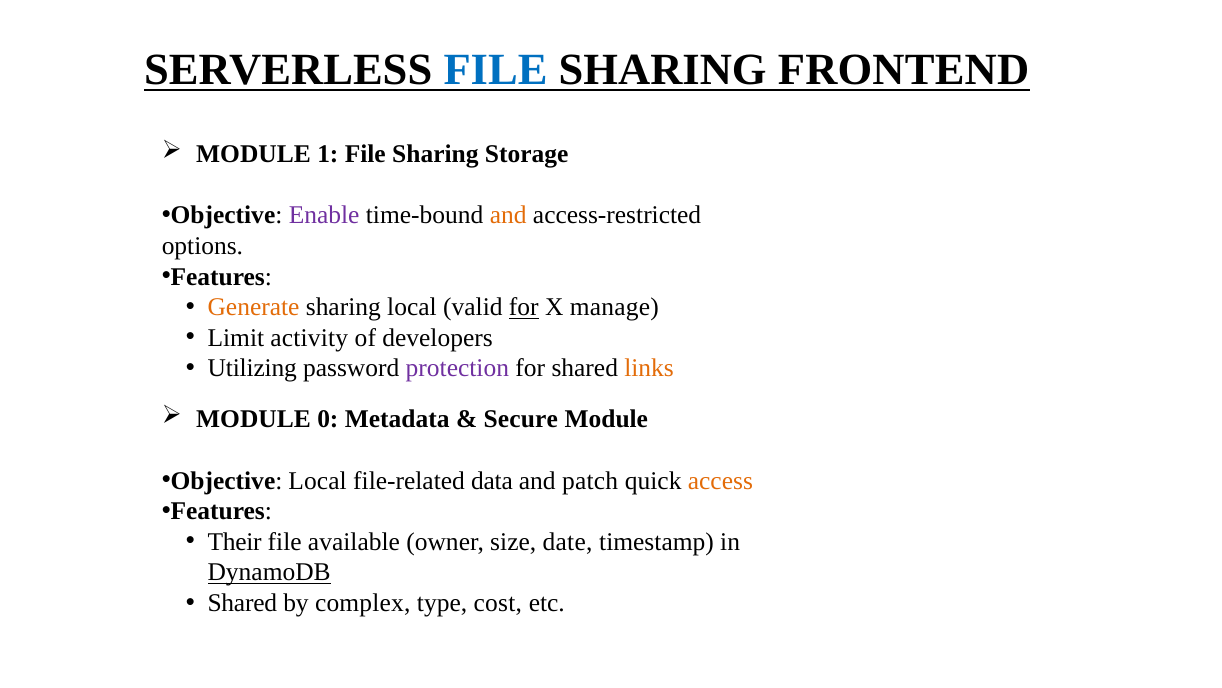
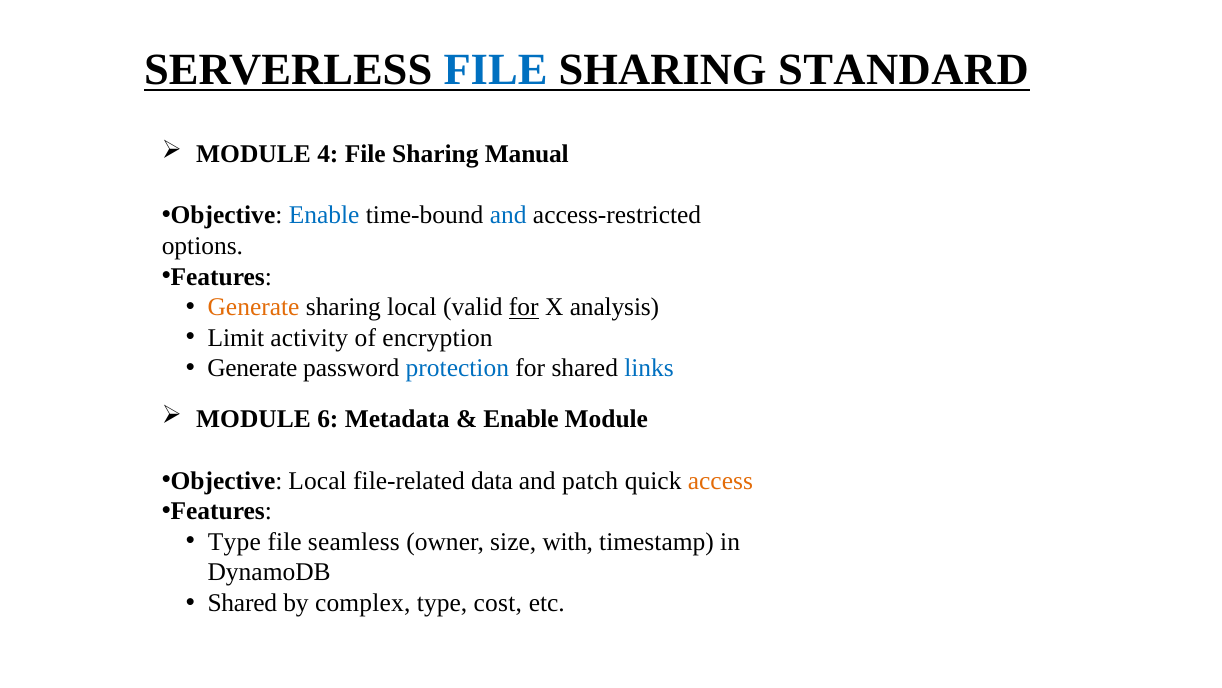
FRONTEND: FRONTEND -> STANDARD
1: 1 -> 4
Storage: Storage -> Manual
Enable at (324, 215) colour: purple -> blue
and at (508, 215) colour: orange -> blue
manage: manage -> analysis
developers: developers -> encryption
Utilizing at (252, 368): Utilizing -> Generate
protection colour: purple -> blue
links colour: orange -> blue
0: 0 -> 6
Secure at (521, 419): Secure -> Enable
Their at (235, 541): Their -> Type
available: available -> seamless
date: date -> with
DynamoDB underline: present -> none
